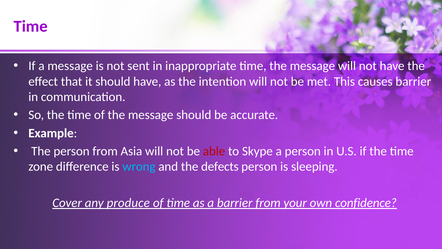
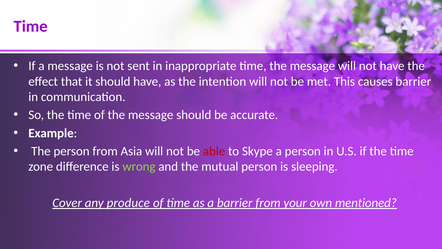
wrong colour: light blue -> light green
defects: defects -> mutual
confidence: confidence -> mentioned
